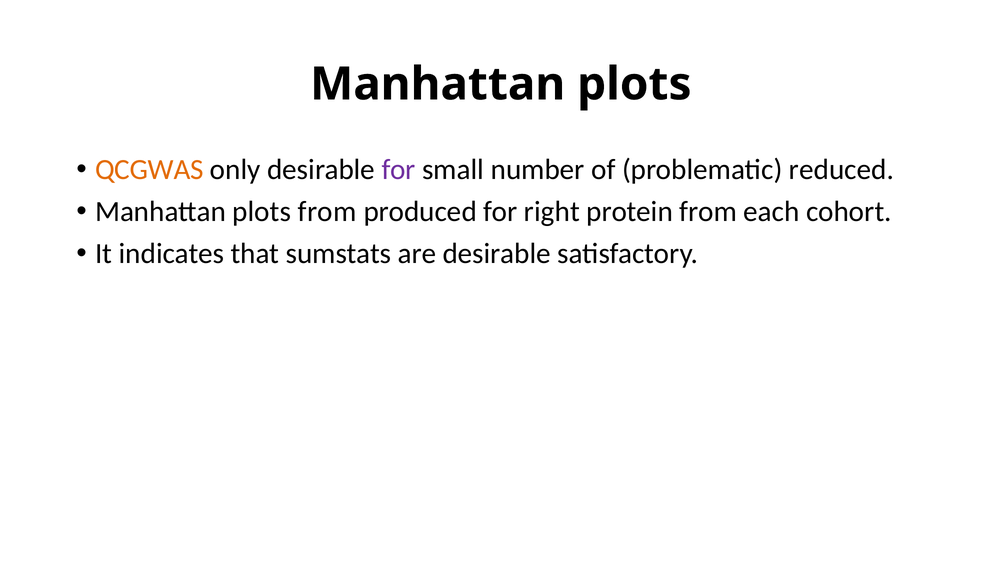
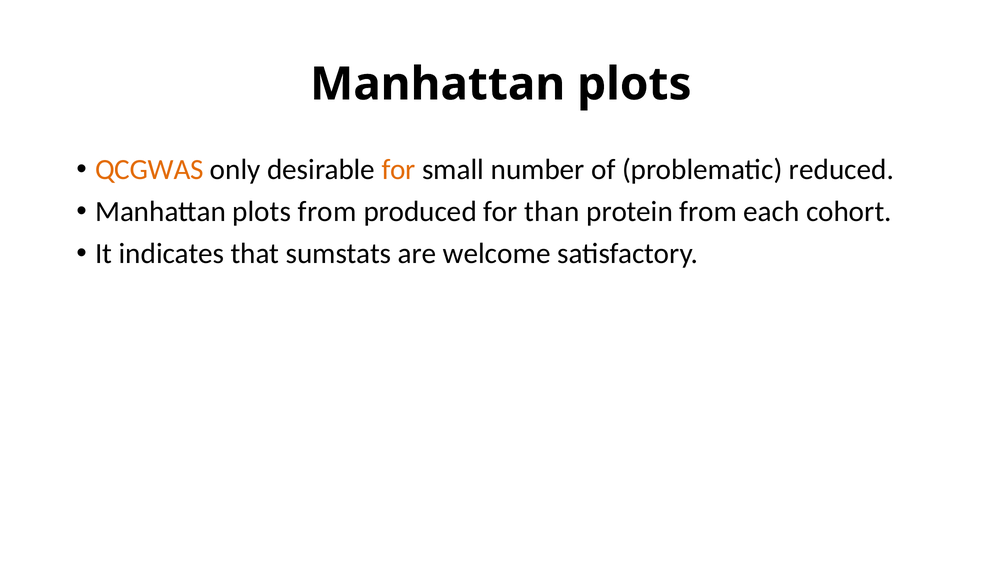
for at (399, 169) colour: purple -> orange
right: right -> than
are desirable: desirable -> welcome
